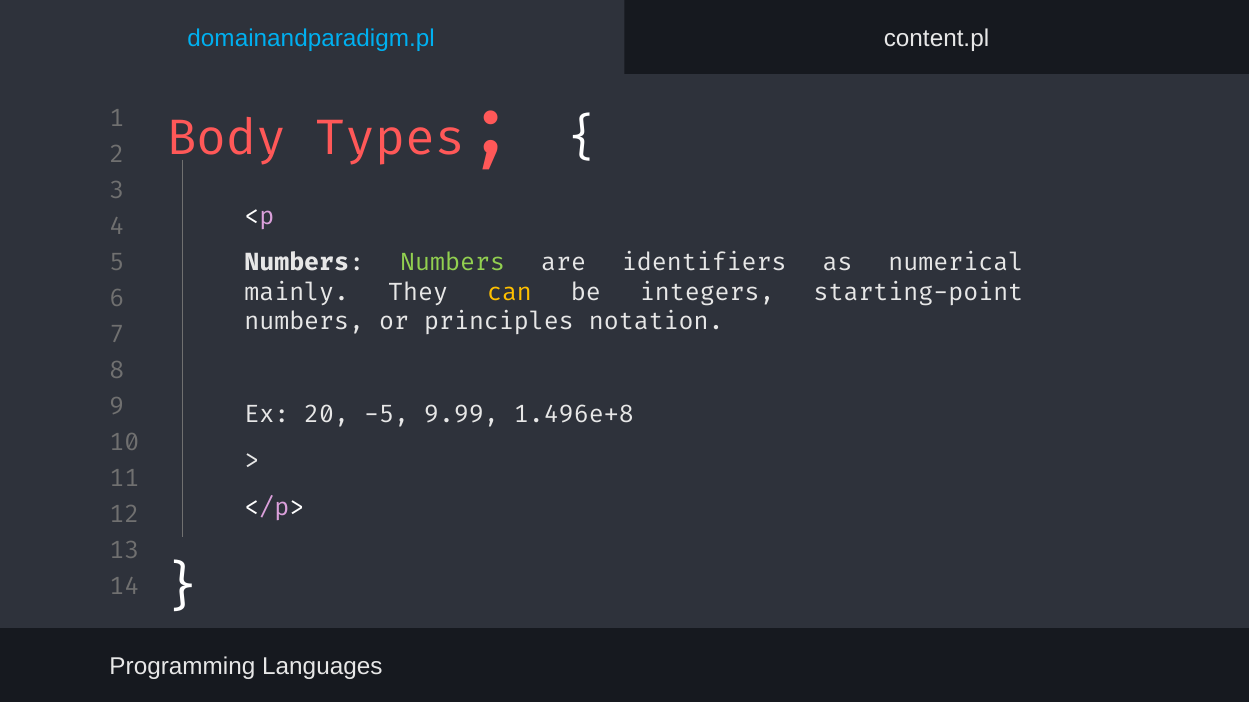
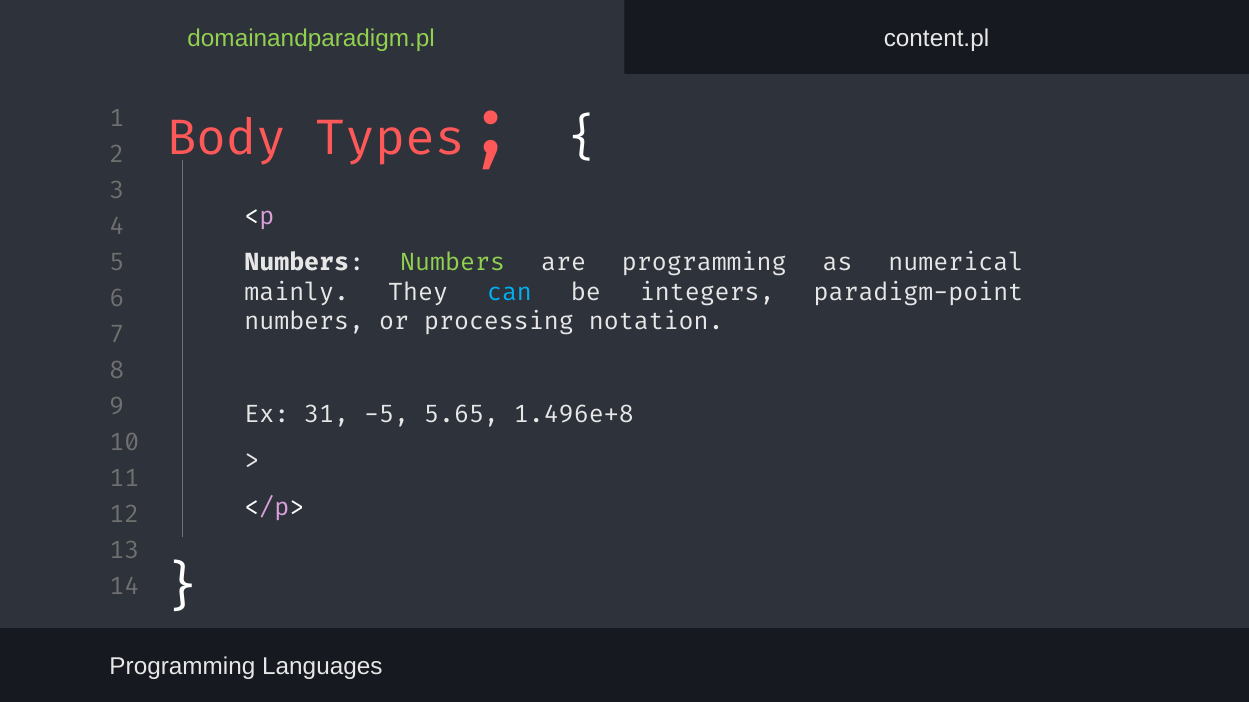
domainandparadigm.pl colour: light blue -> light green
are identifiers: identifiers -> programming
can colour: yellow -> light blue
starting-point: starting-point -> paradigm-point
principles: principles -> processing
20: 20 -> 31
9.99: 9.99 -> 5.65
